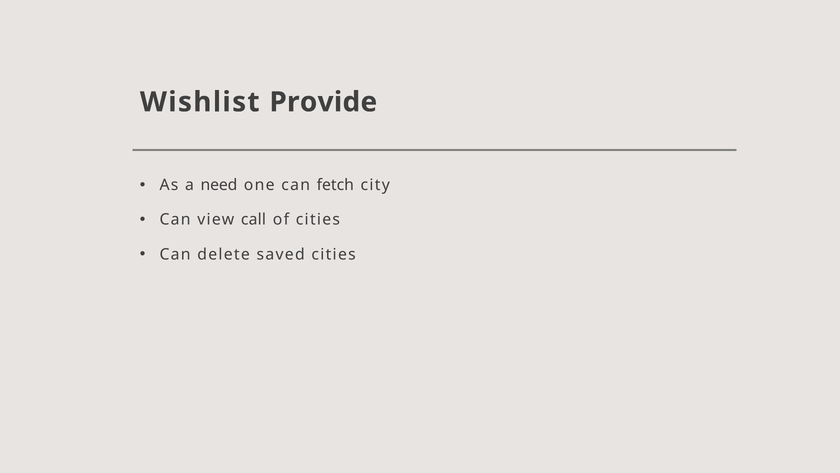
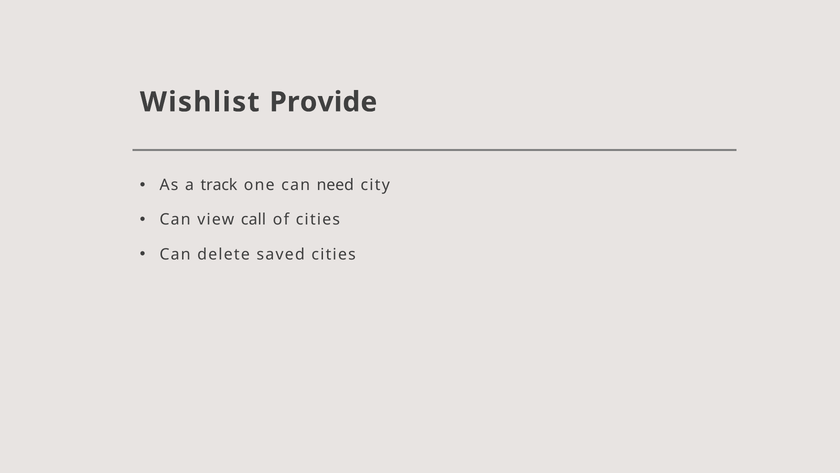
need: need -> track
fetch: fetch -> need
